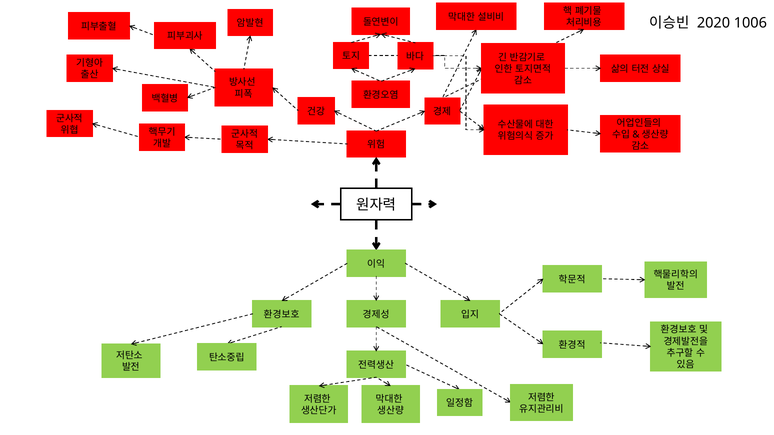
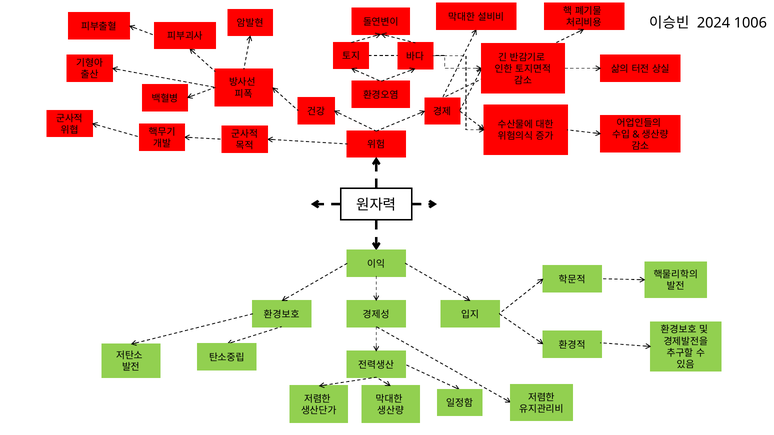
2020: 2020 -> 2024
